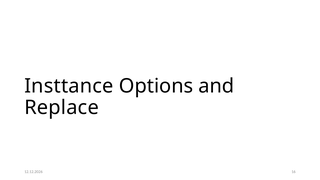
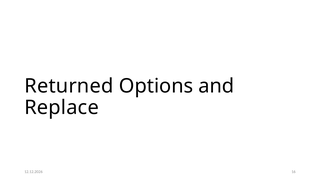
Insttance: Insttance -> Returned
